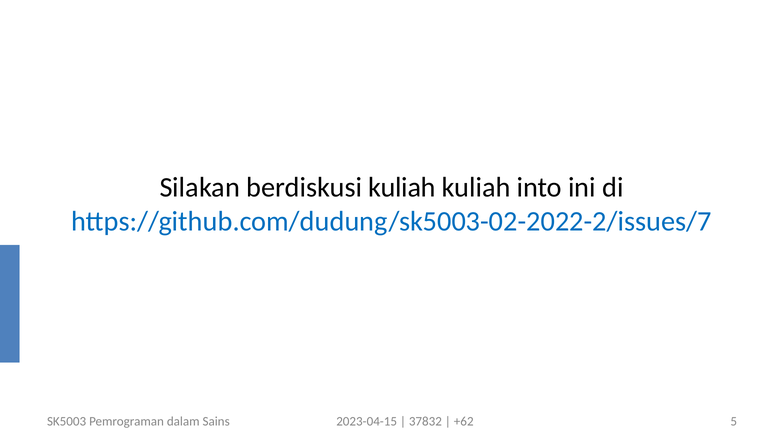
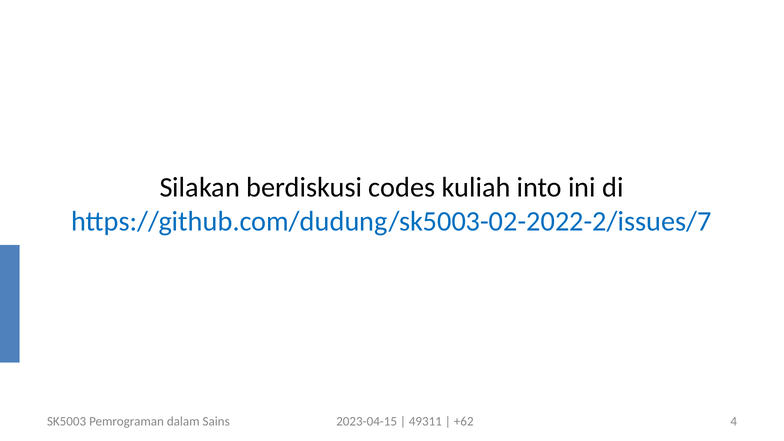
berdiskusi kuliah: kuliah -> codes
37832: 37832 -> 49311
5: 5 -> 4
